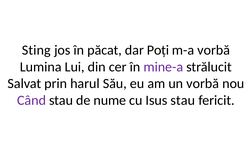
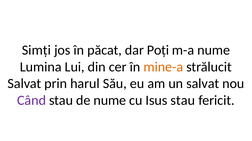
Sting: Sting -> Simți
m-a vorbă: vorbă -> nume
mine-a colour: purple -> orange
un vorbă: vorbă -> salvat
